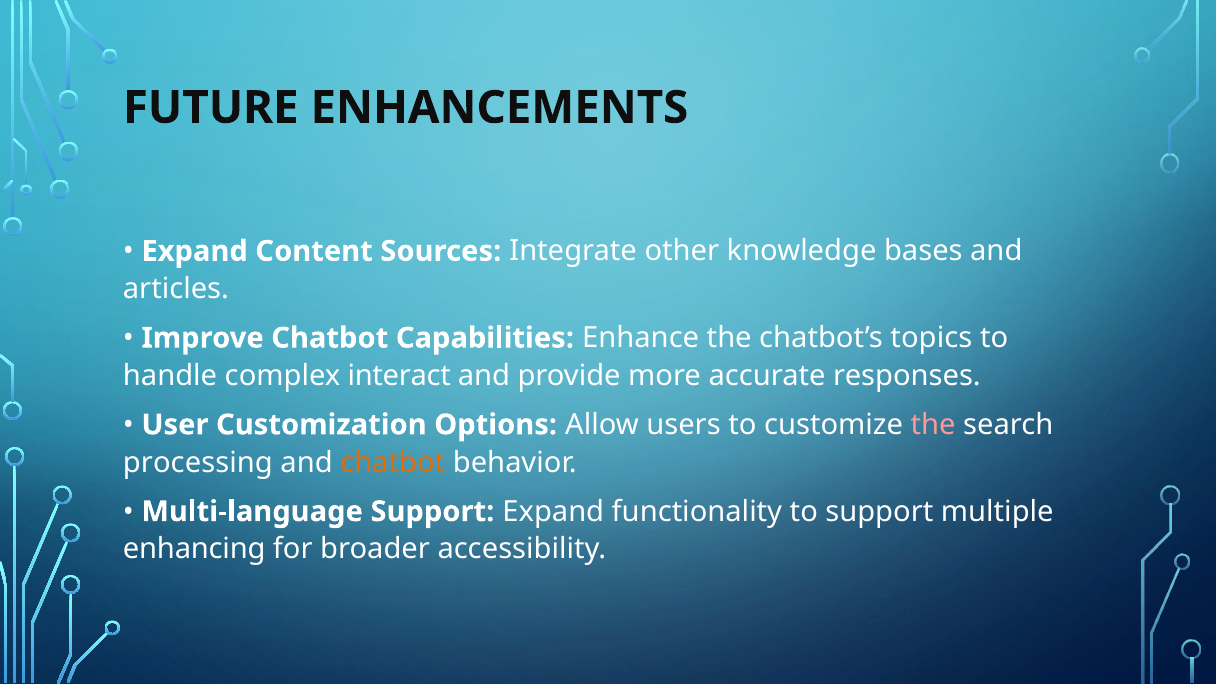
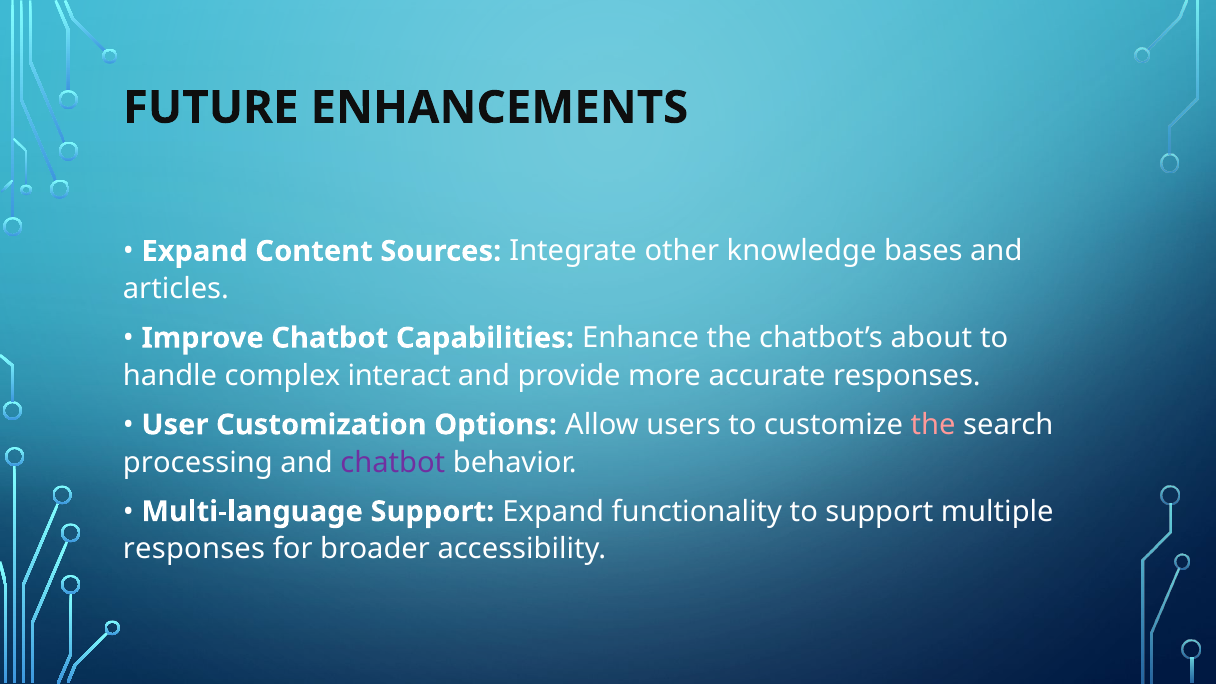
topics: topics -> about
chatbot at (393, 462) colour: orange -> purple
enhancing at (194, 549): enhancing -> responses
